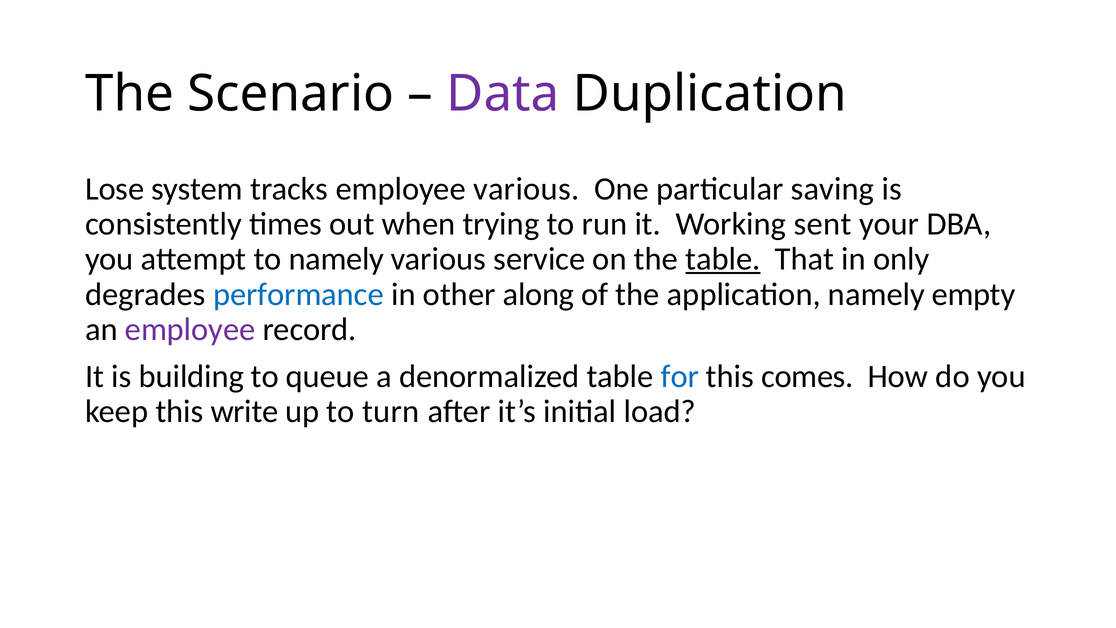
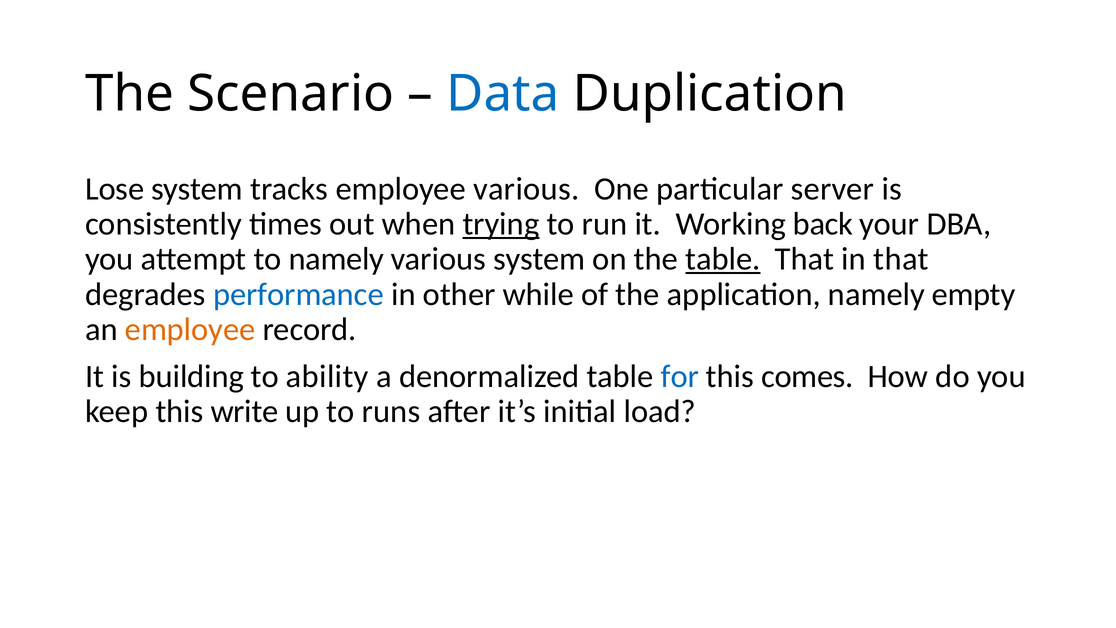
Data colour: purple -> blue
saving: saving -> server
trying underline: none -> present
sent: sent -> back
various service: service -> system
in only: only -> that
along: along -> while
employee at (190, 329) colour: purple -> orange
queue: queue -> ability
turn: turn -> runs
